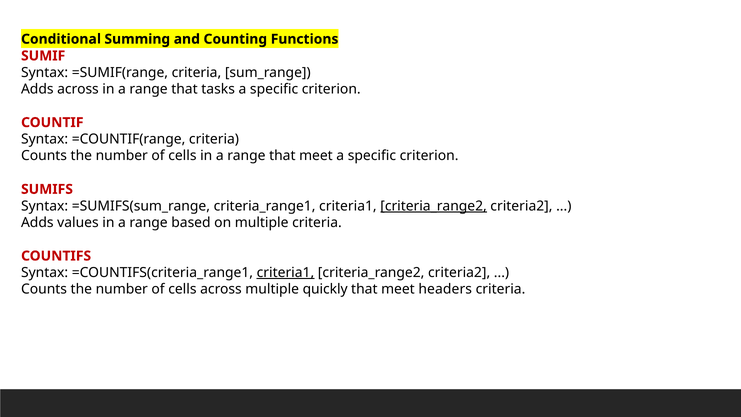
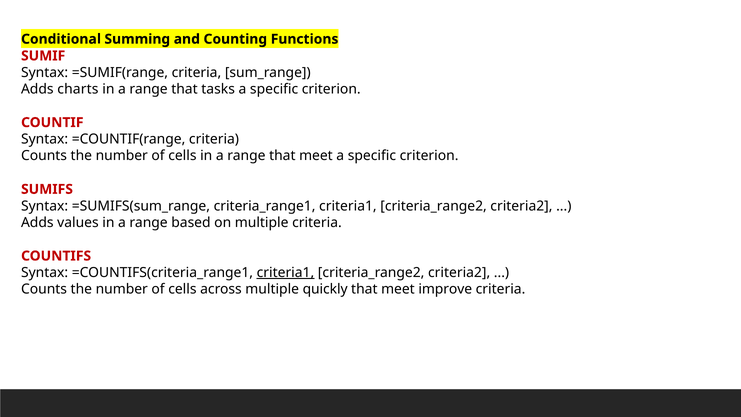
Adds across: across -> charts
criteria_range2 at (434, 206) underline: present -> none
headers: headers -> improve
